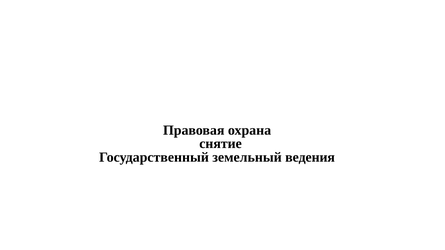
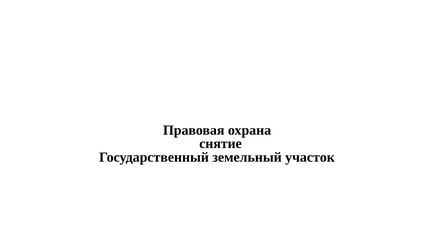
ведения: ведения -> участок
